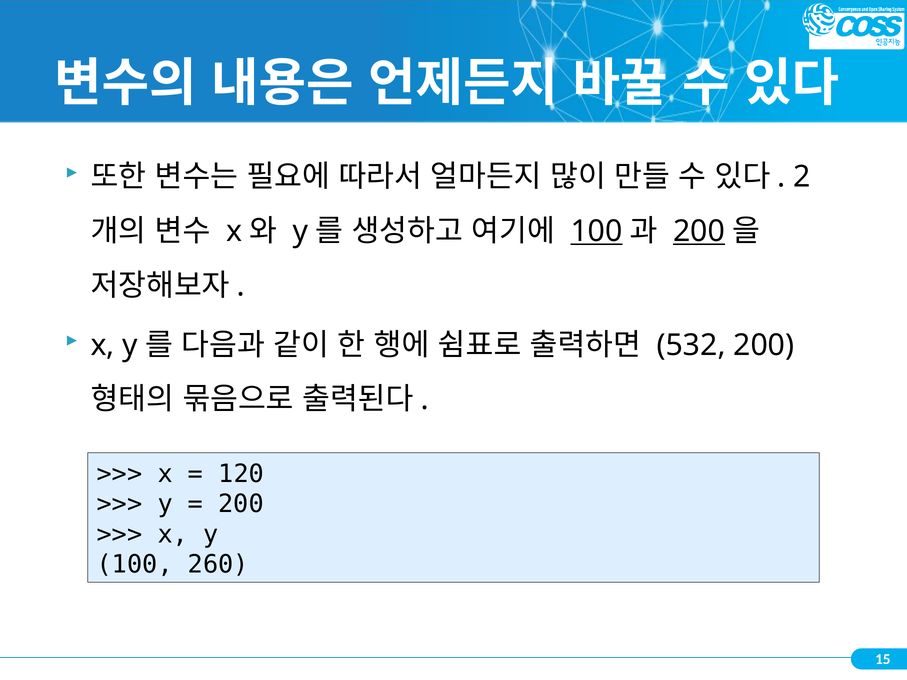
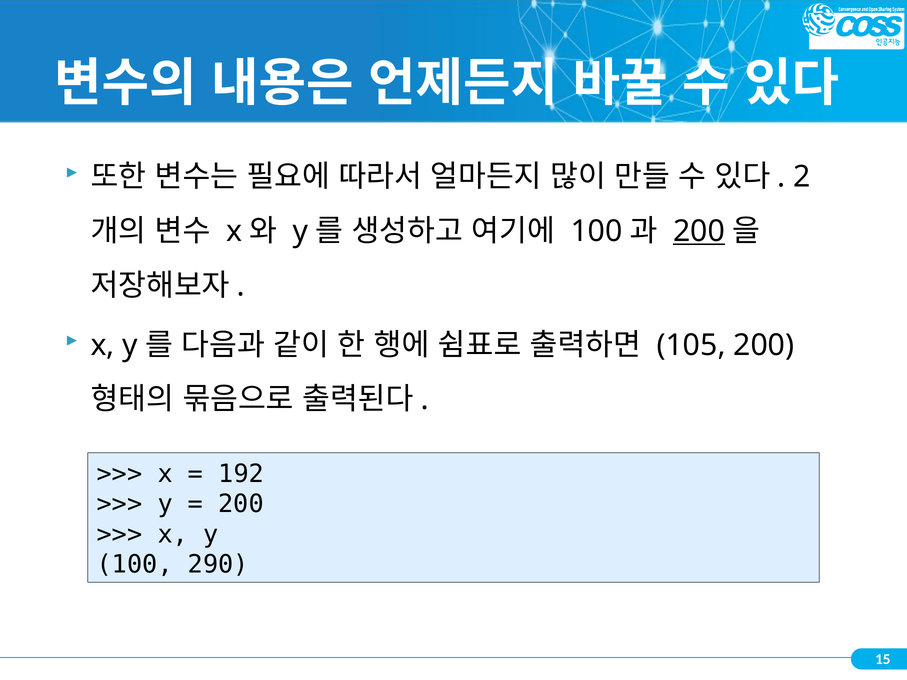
100 at (596, 231) underline: present -> none
532: 532 -> 105
120: 120 -> 192
260: 260 -> 290
